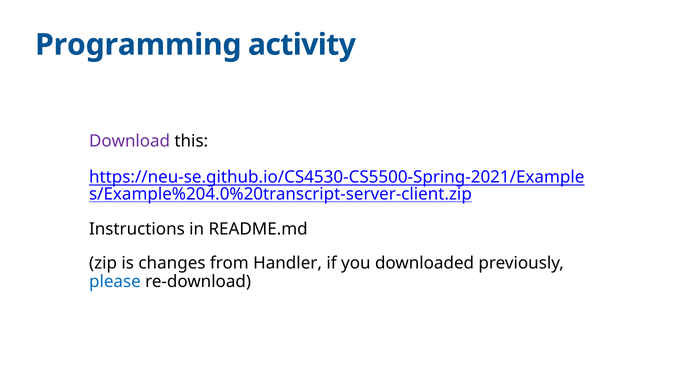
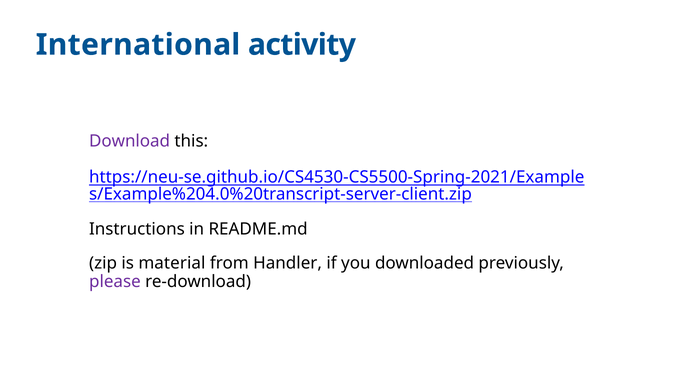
Programming: Programming -> International
changes: changes -> material
please colour: blue -> purple
